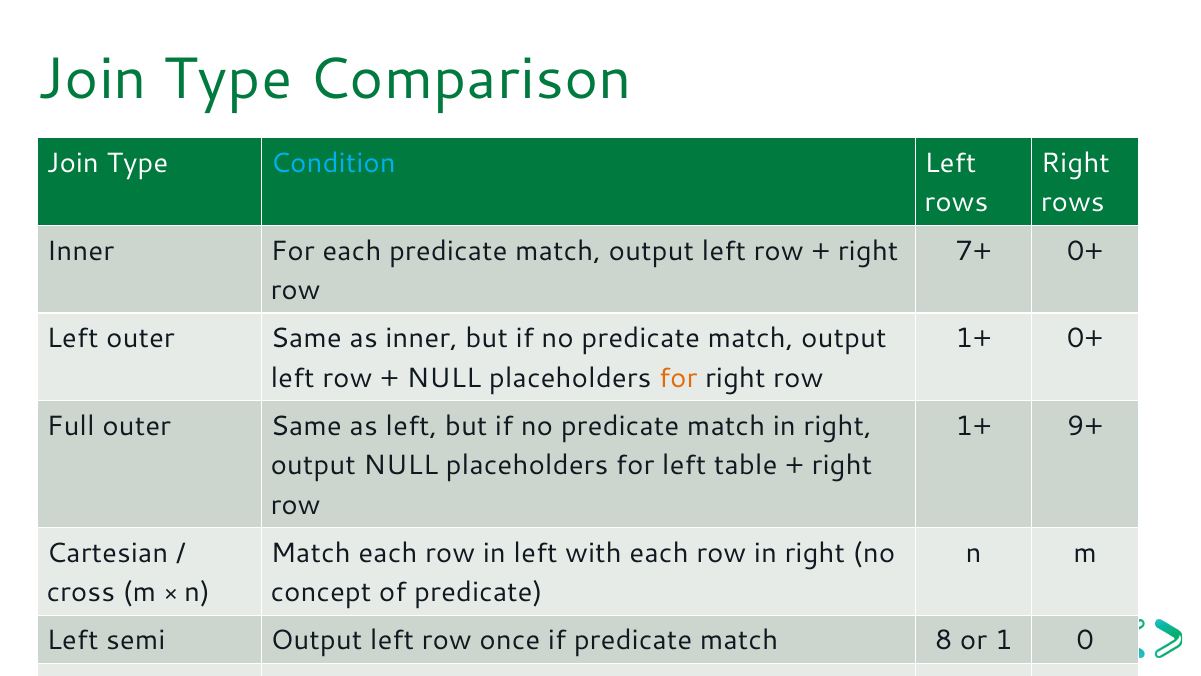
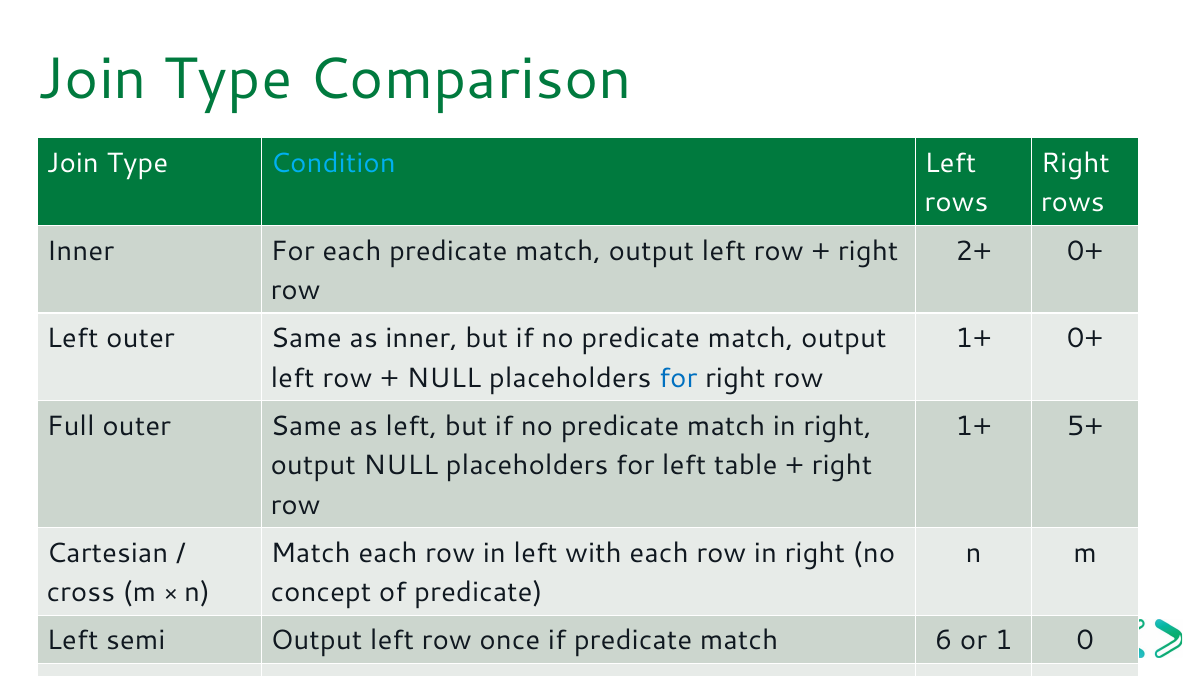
7+: 7+ -> 2+
for at (678, 378) colour: orange -> blue
9+: 9+ -> 5+
8: 8 -> 6
